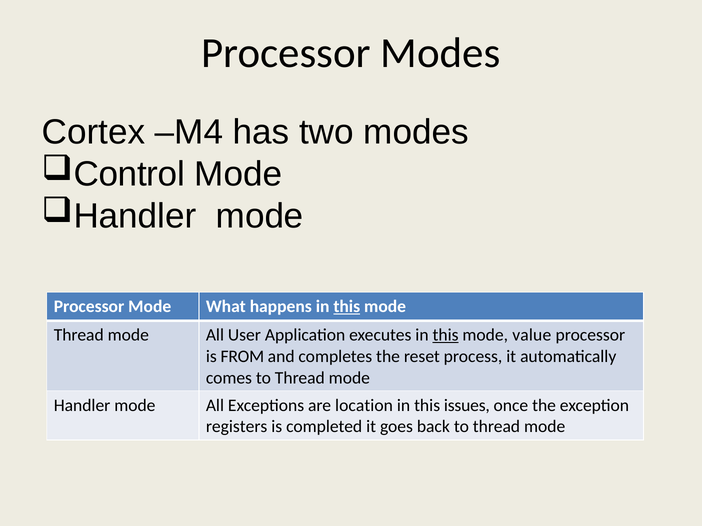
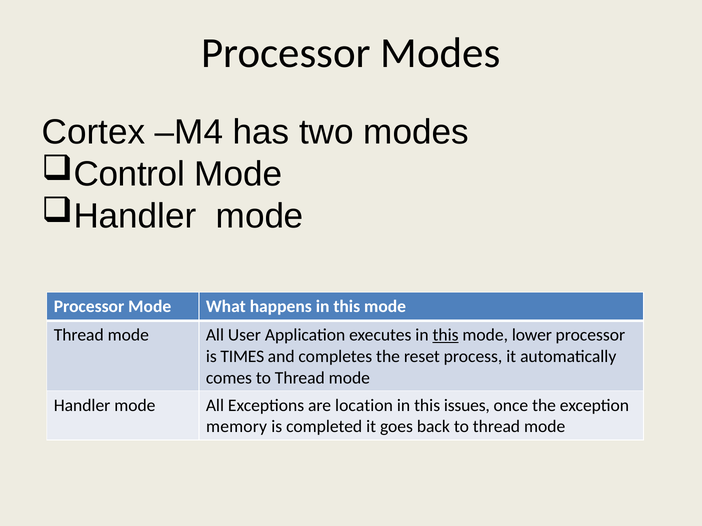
this at (347, 307) underline: present -> none
value: value -> lower
FROM: FROM -> TIMES
registers: registers -> memory
